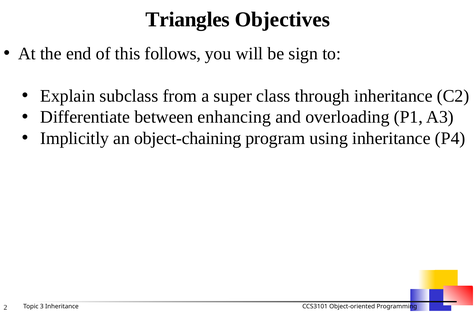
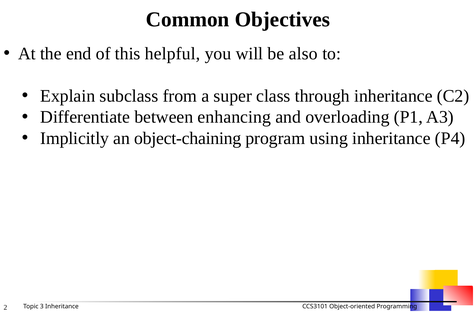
Triangles: Triangles -> Common
follows: follows -> helpful
sign: sign -> also
